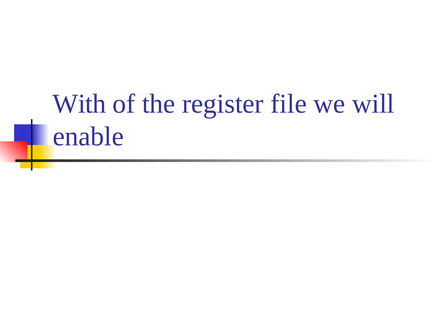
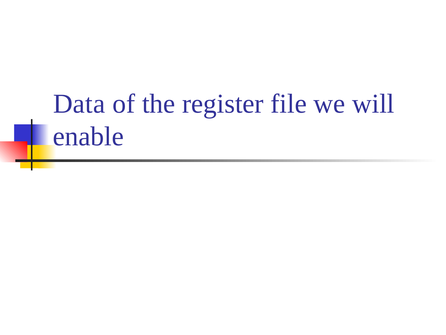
With: With -> Data
